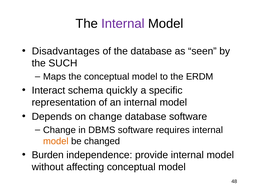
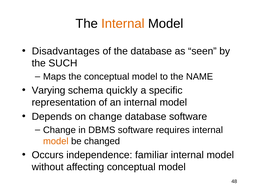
Internal at (123, 24) colour: purple -> orange
ERDM: ERDM -> NAME
Interact: Interact -> Varying
Burden: Burden -> Occurs
provide: provide -> familiar
